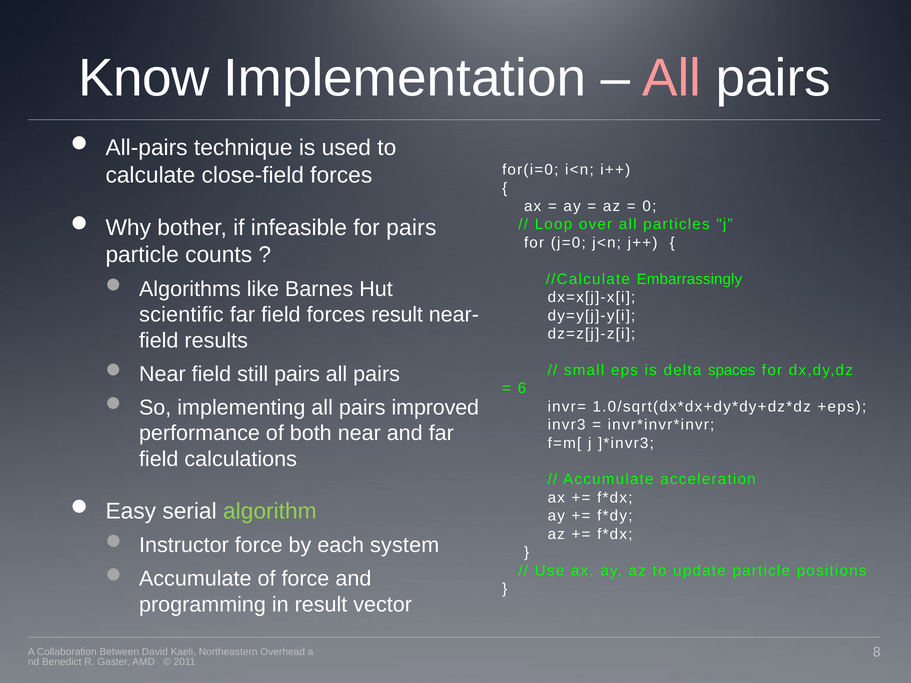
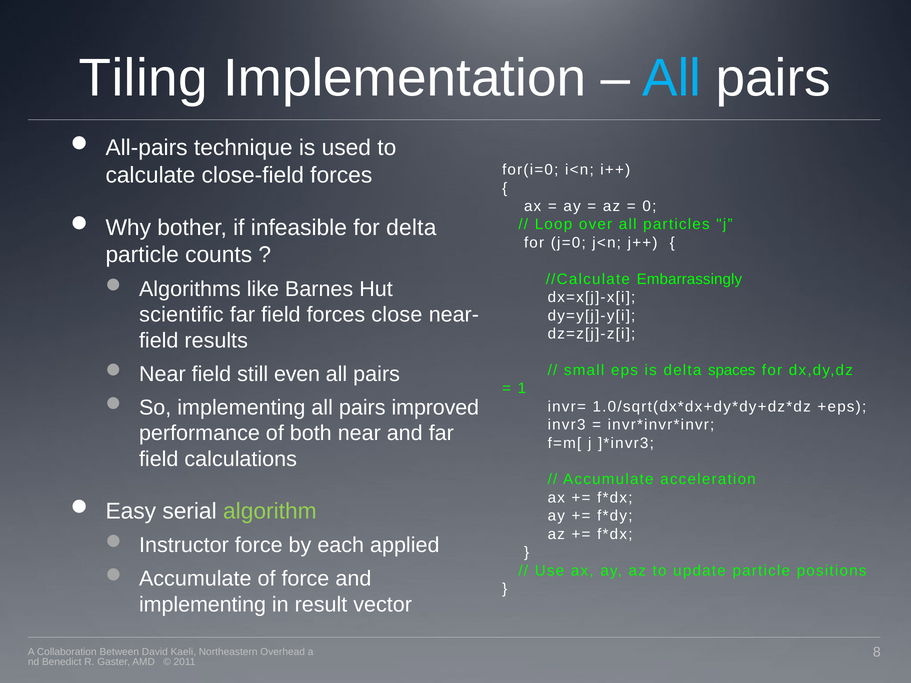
Know: Know -> Tiling
All at (672, 78) colour: pink -> light blue
for pairs: pairs -> delta
forces result: result -> close
still pairs: pairs -> even
6: 6 -> 1
system: system -> applied
programming at (202, 605): programming -> implementing
